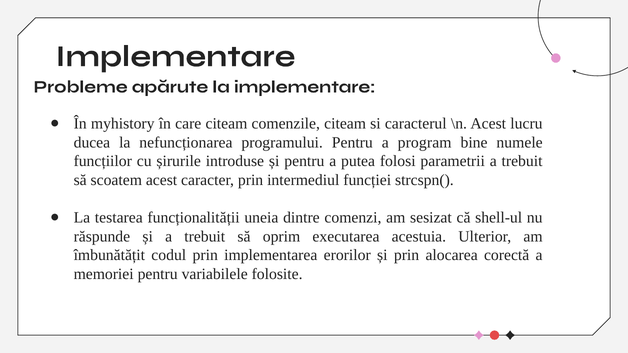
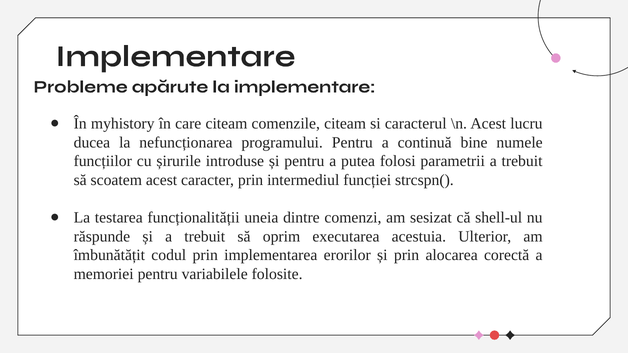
program: program -> continuă
